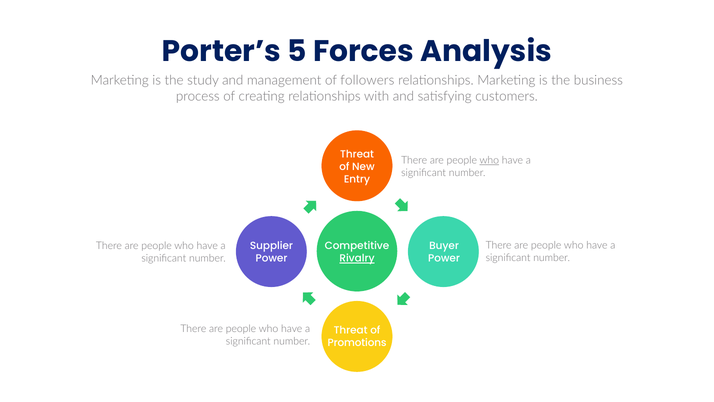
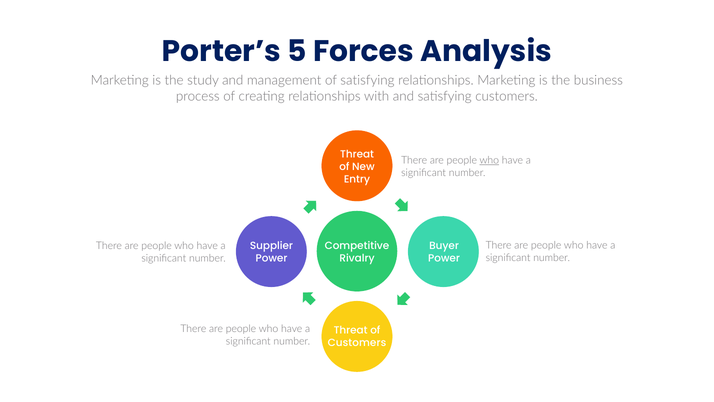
of followers: followers -> satisfying
Rivalry underline: present -> none
Promotions at (357, 343): Promotions -> Customers
